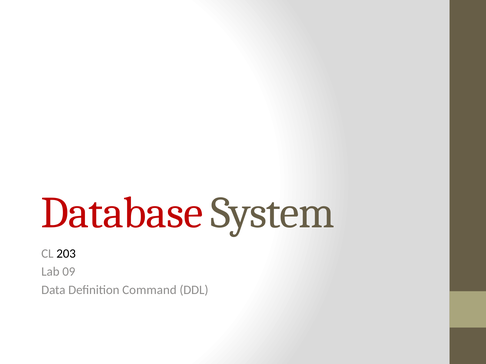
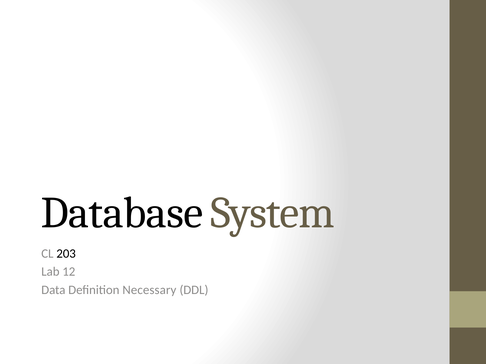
Database colour: red -> black
09: 09 -> 12
Command: Command -> Necessary
